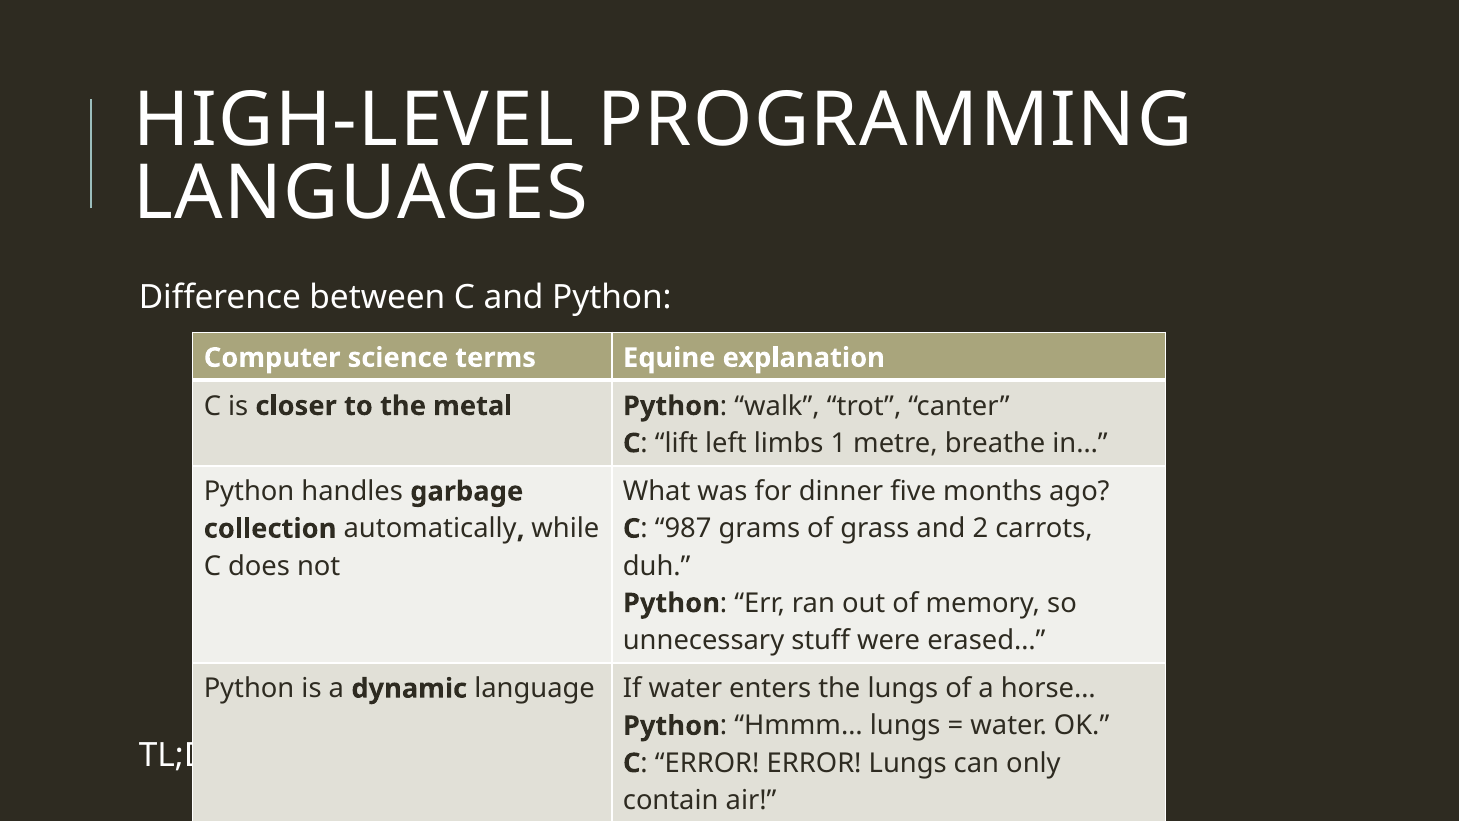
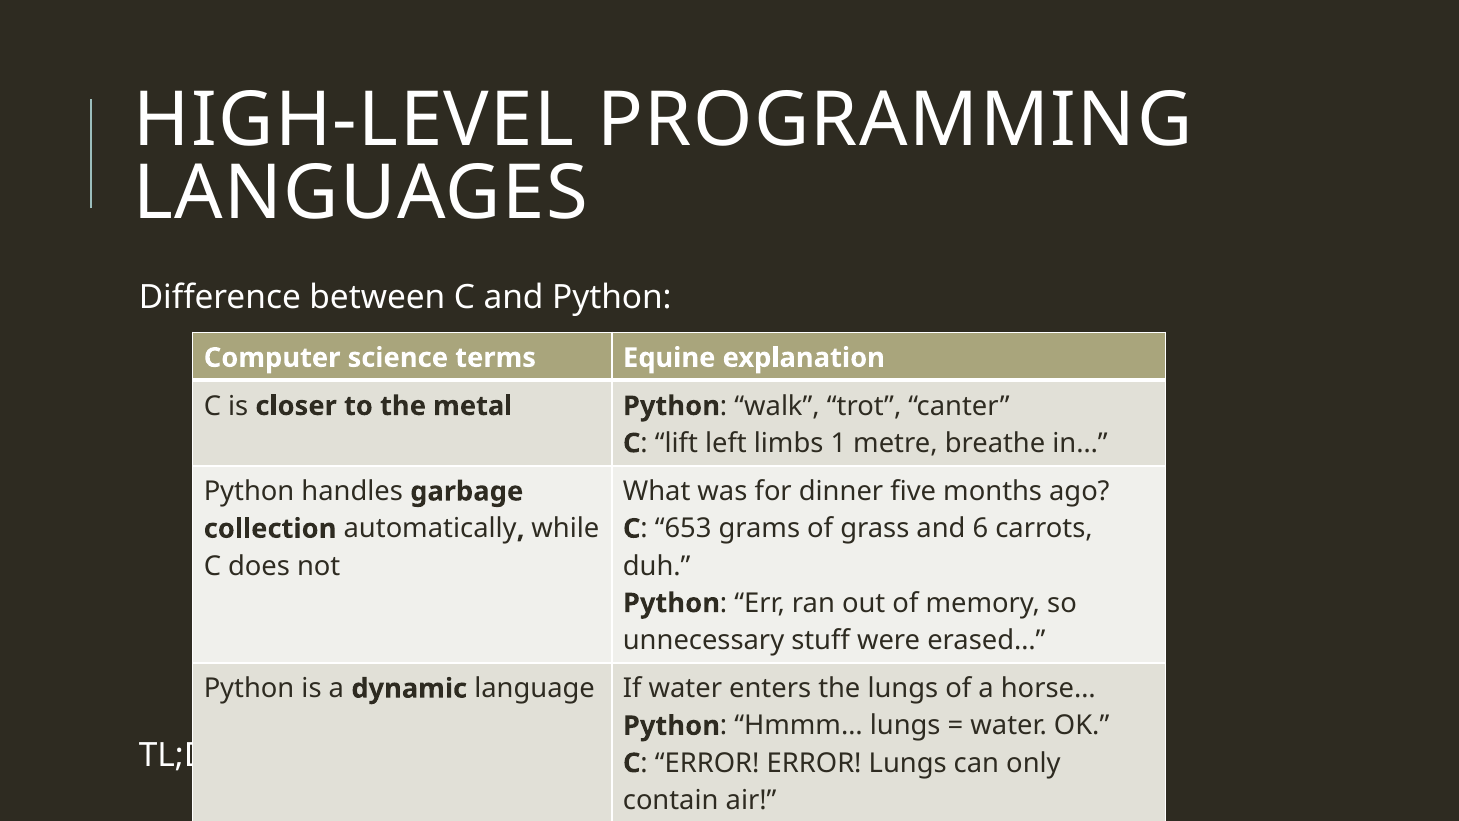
987: 987 -> 653
2: 2 -> 6
